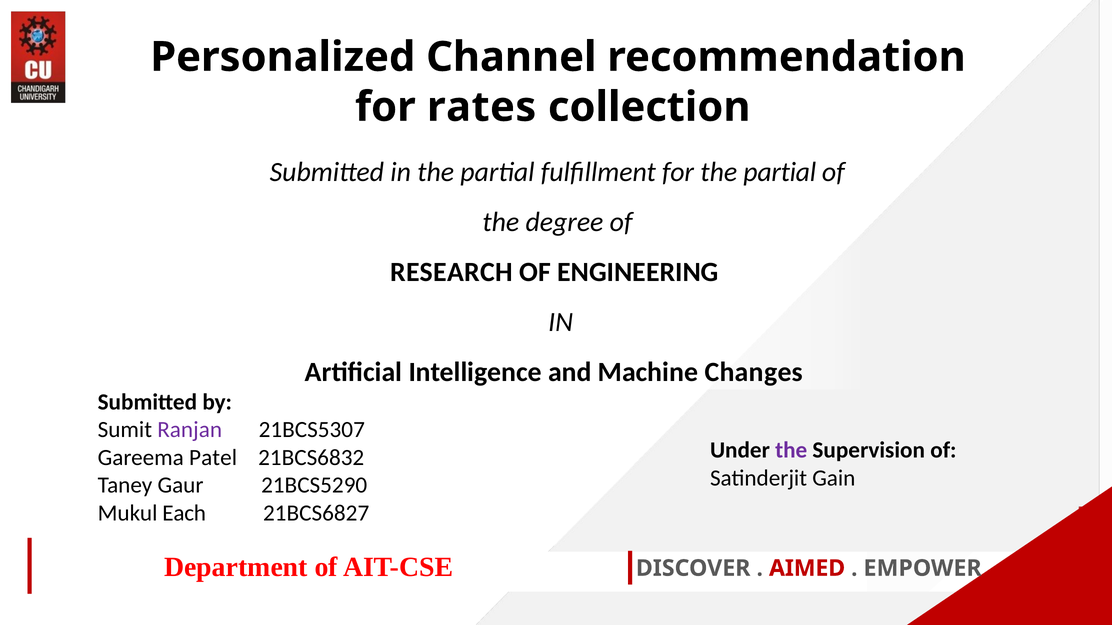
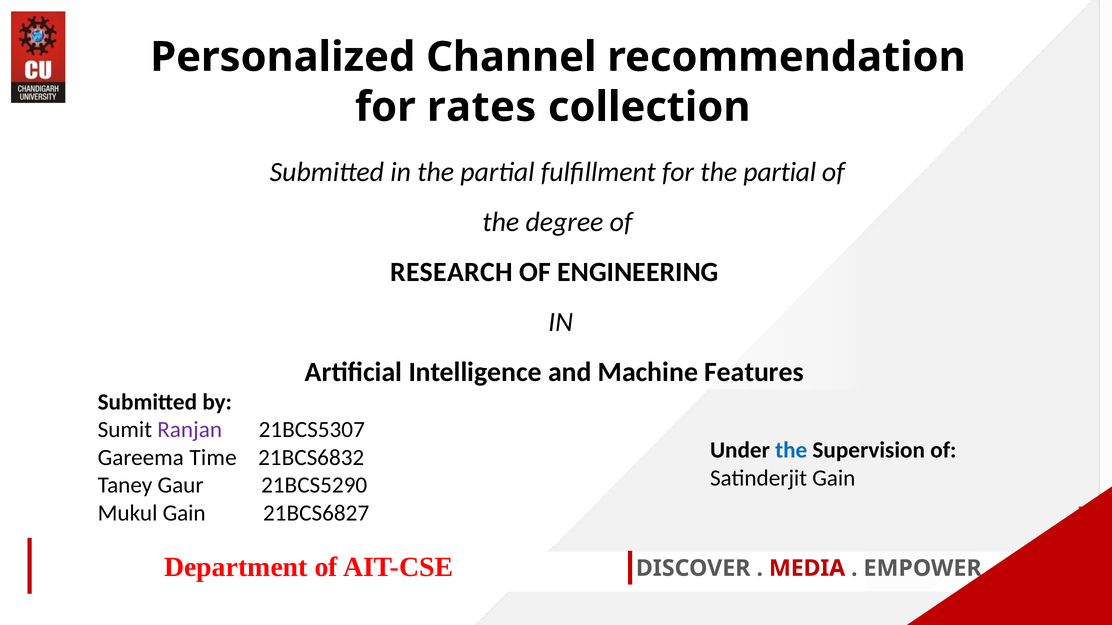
Changes: Changes -> Features
the at (791, 451) colour: purple -> blue
Patel: Patel -> Time
Mukul Each: Each -> Gain
AIMED: AIMED -> MEDIA
